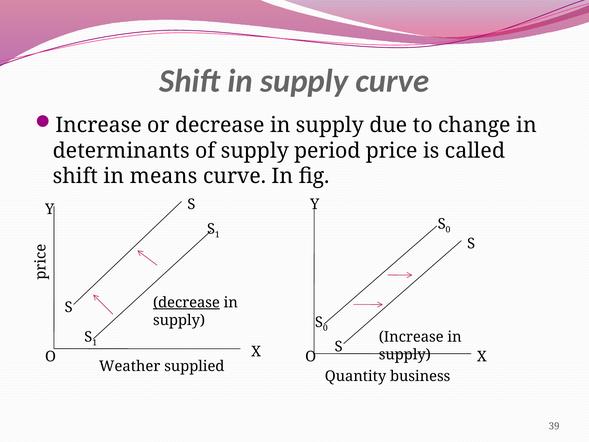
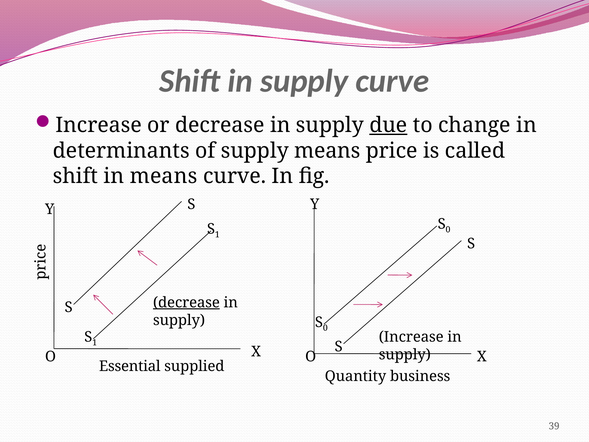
due underline: none -> present
supply period: period -> means
Weather: Weather -> Essential
